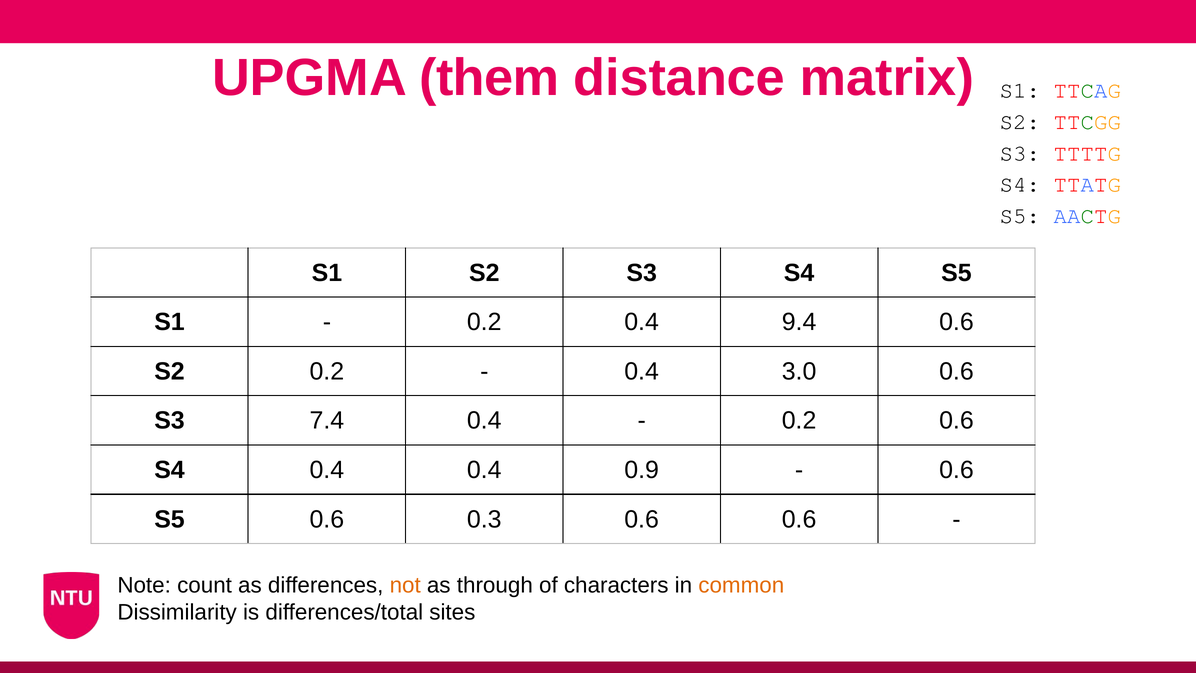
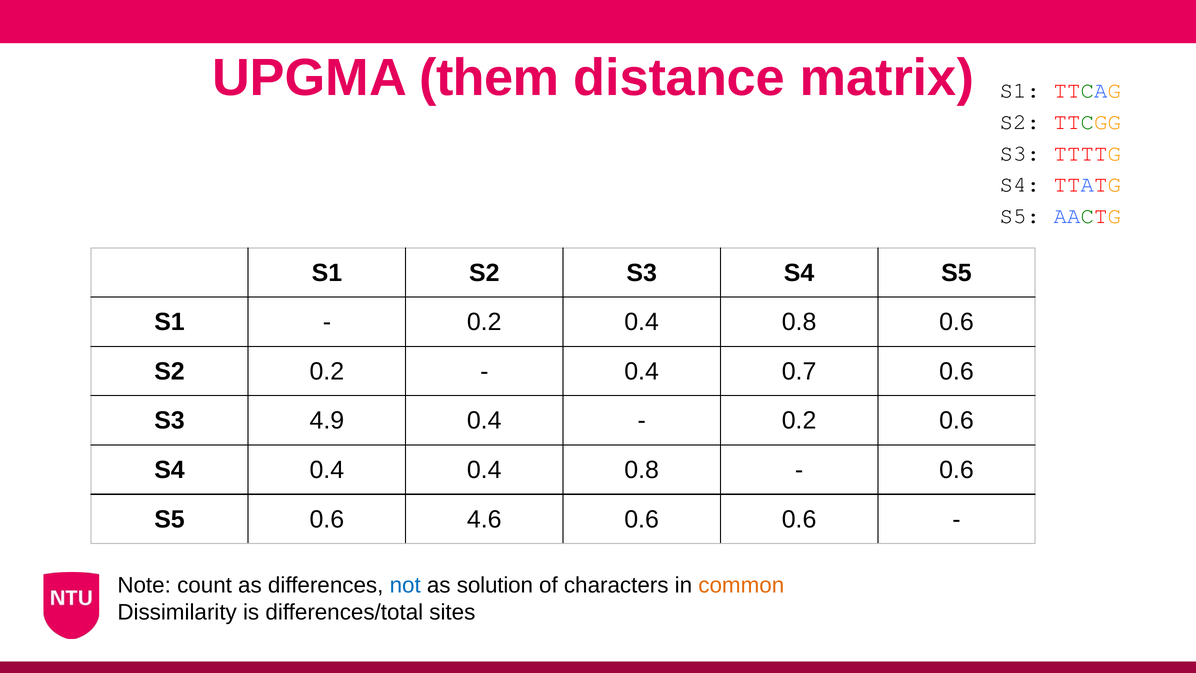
0.2 0.4 9.4: 9.4 -> 0.8
3.0: 3.0 -> 0.7
7.4: 7.4 -> 4.9
0.4 0.4 0.9: 0.9 -> 0.8
0.3: 0.3 -> 4.6
not colour: orange -> blue
through: through -> solution
